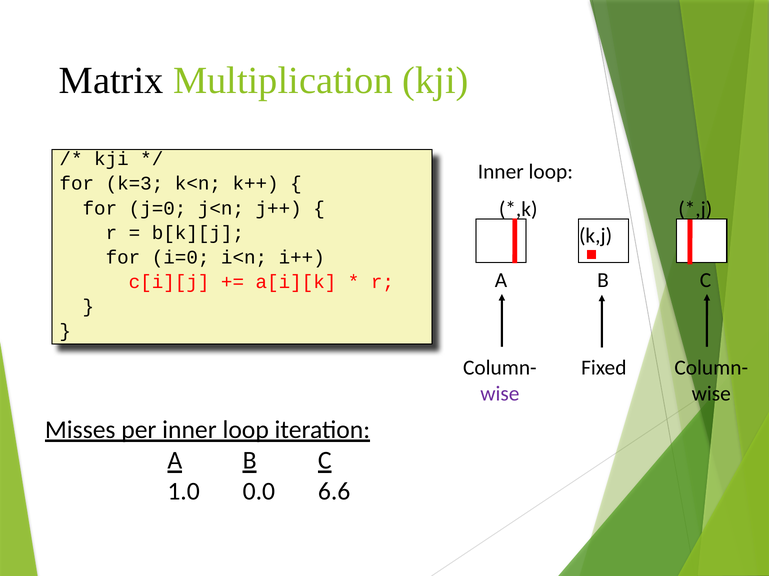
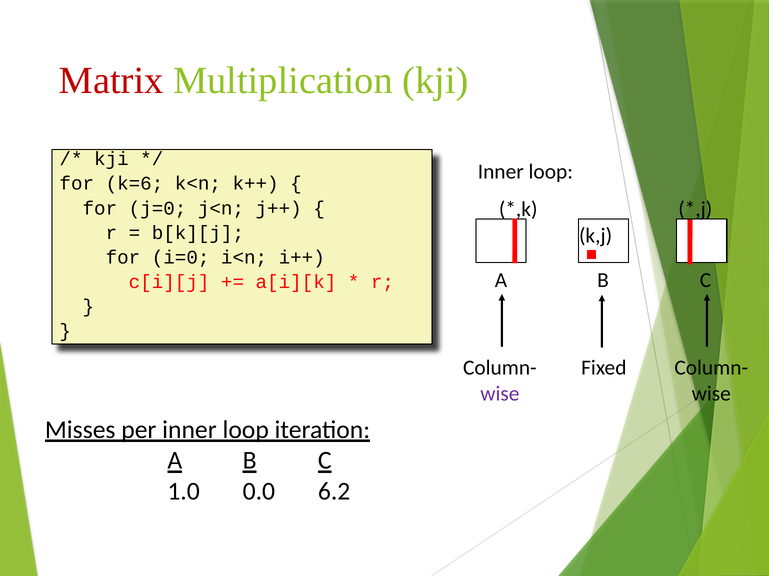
Matrix colour: black -> red
k=3: k=3 -> k=6
6.6: 6.6 -> 6.2
